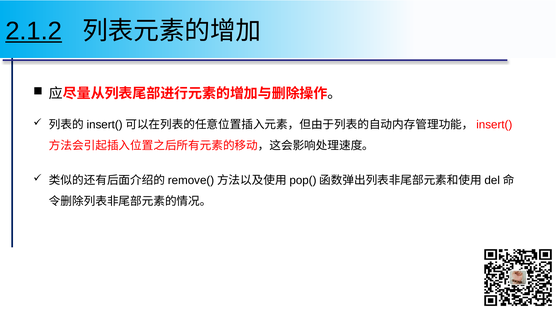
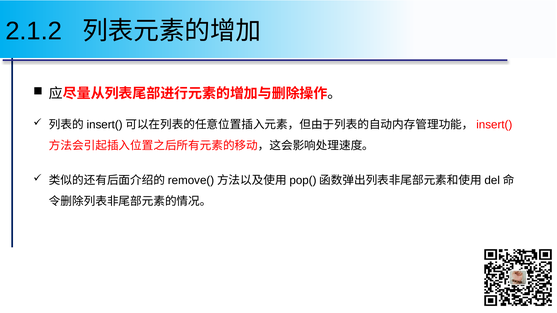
2.1.2 underline: present -> none
